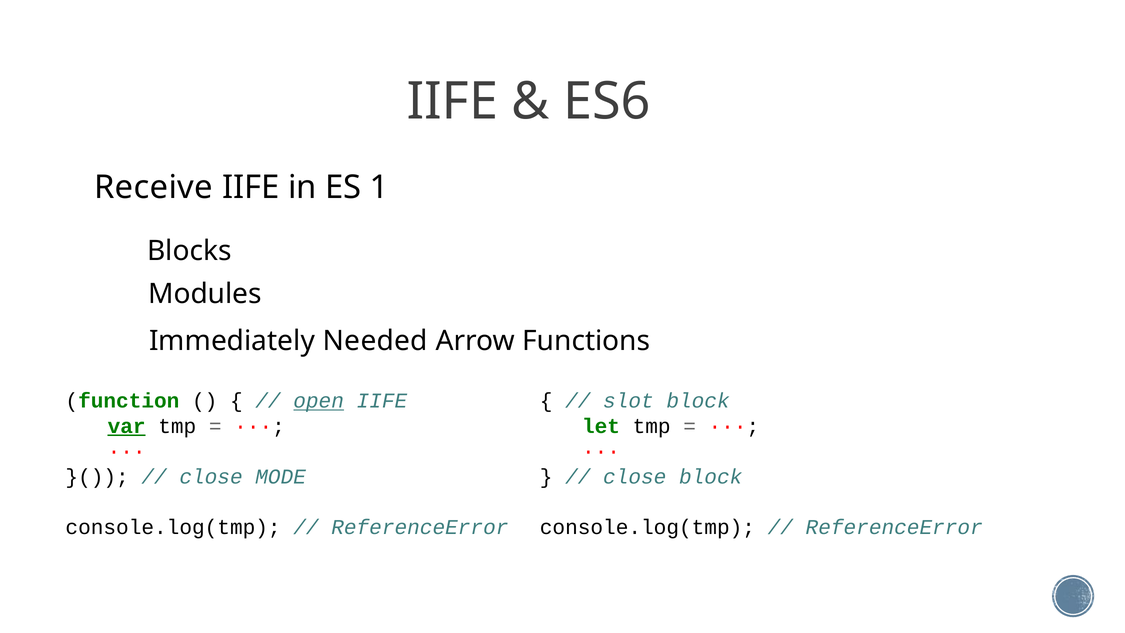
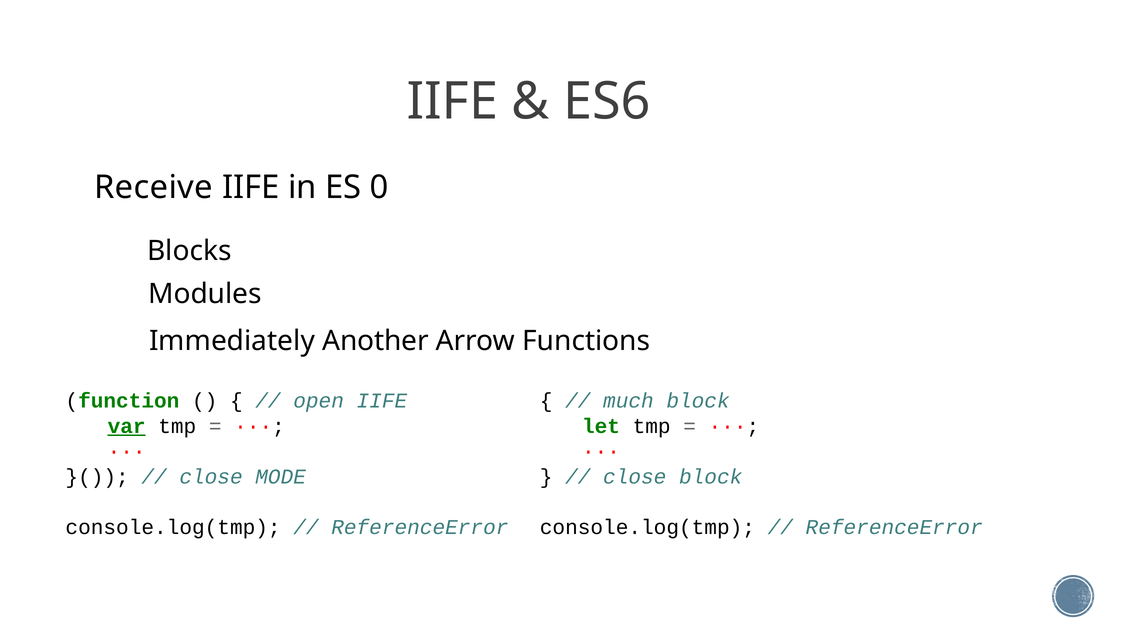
1: 1 -> 0
Needed: Needed -> Another
open underline: present -> none
slot: slot -> much
